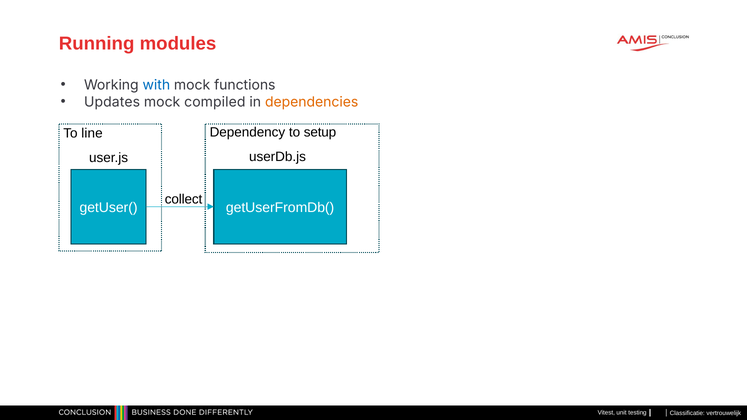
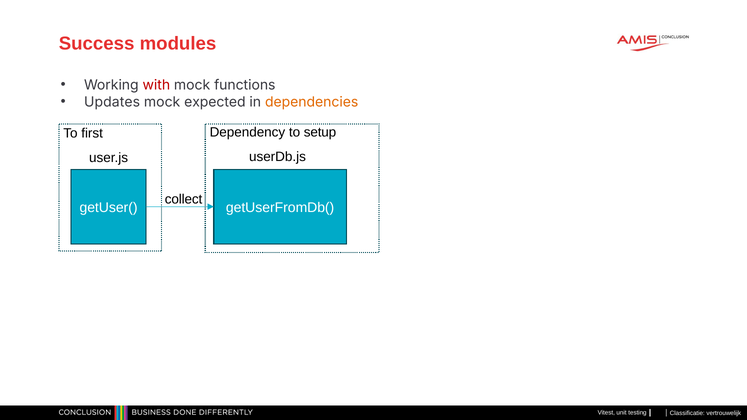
Running: Running -> Success
with colour: blue -> red
compiled: compiled -> expected
line: line -> first
